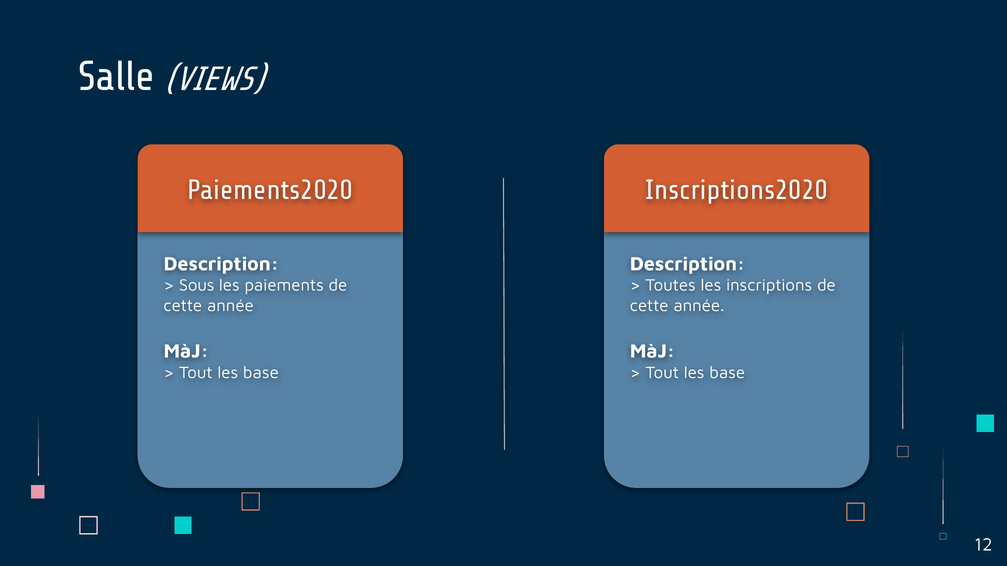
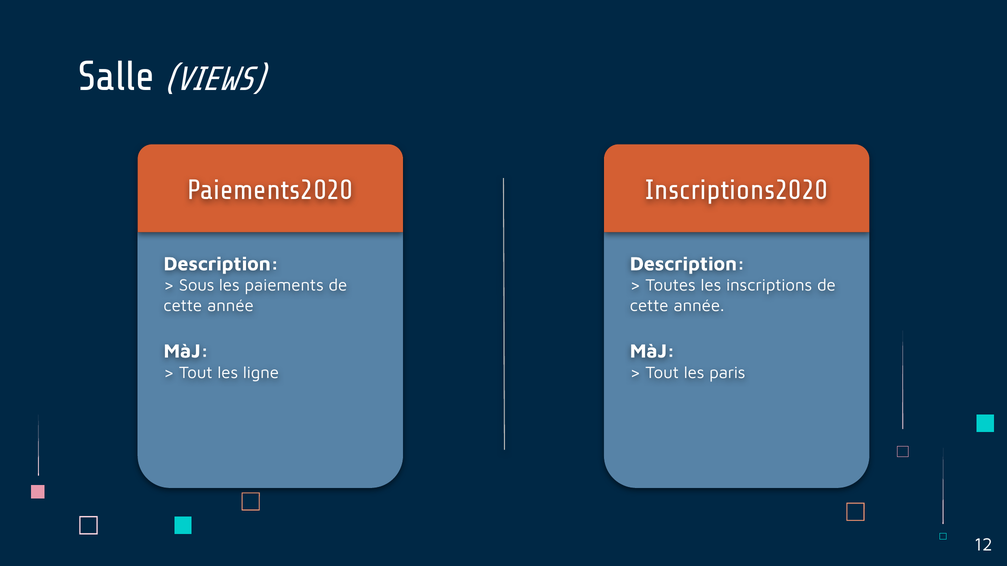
base at (261, 373): base -> ligne
base at (727, 373): base -> paris
